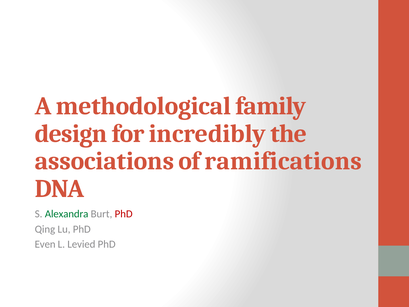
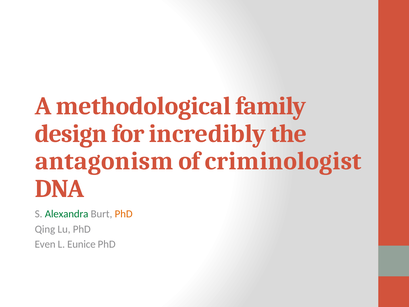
associations: associations -> antagonism
ramifications: ramifications -> criminologist
PhD at (124, 214) colour: red -> orange
Levied: Levied -> Eunice
